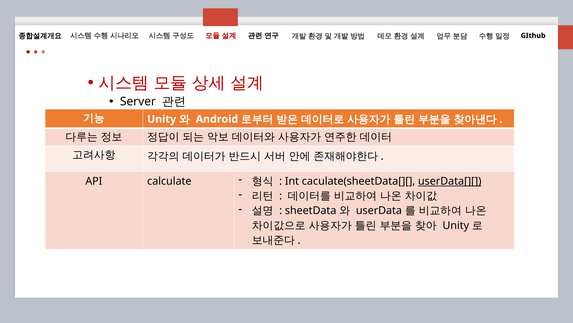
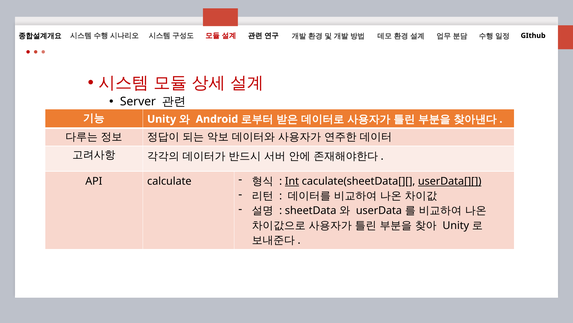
Int underline: none -> present
